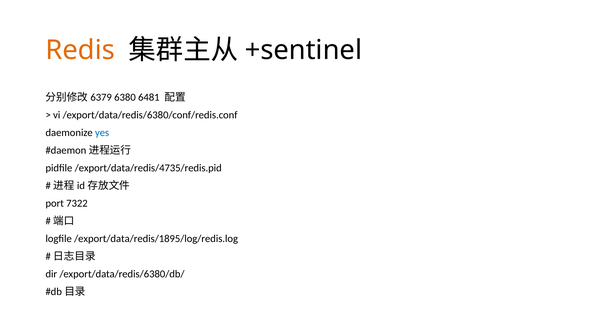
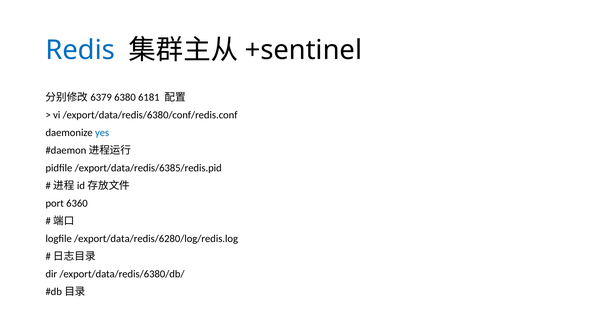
Redis colour: orange -> blue
6481: 6481 -> 6181
/export/data/redis/4735/redis.pid: /export/data/redis/4735/redis.pid -> /export/data/redis/6385/redis.pid
7322: 7322 -> 6360
/export/data/redis/1895/log/redis.log: /export/data/redis/1895/log/redis.log -> /export/data/redis/6280/log/redis.log
